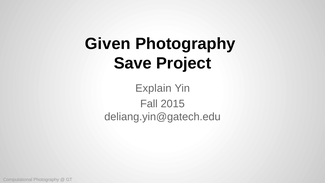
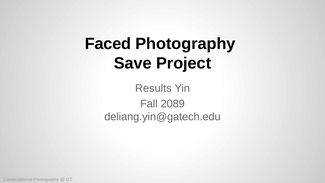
Given: Given -> Faced
Explain: Explain -> Results
2015: 2015 -> 2089
